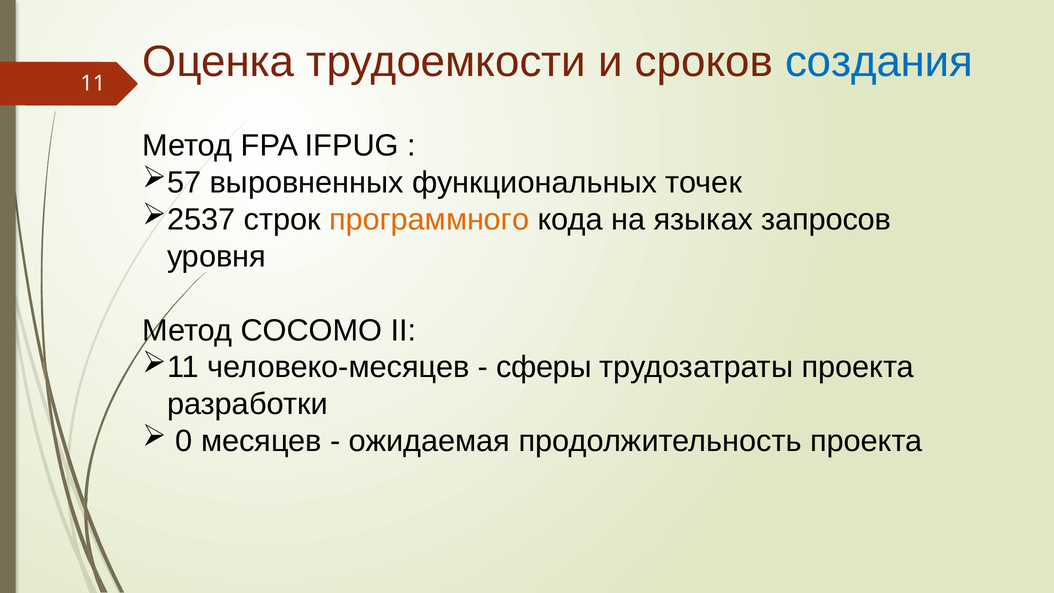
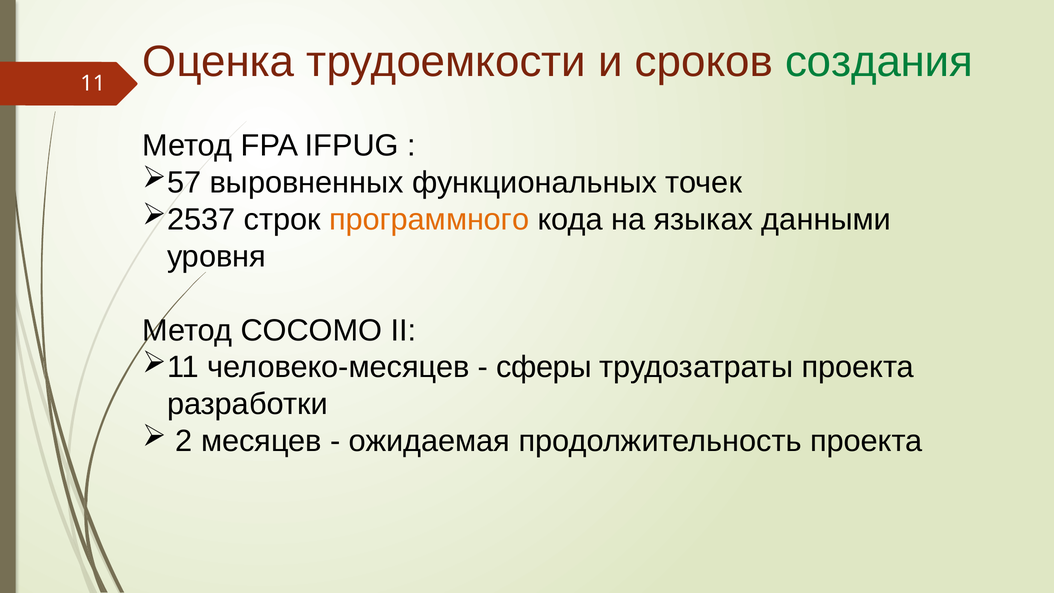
создания colour: blue -> green
запросов: запросов -> данными
0: 0 -> 2
